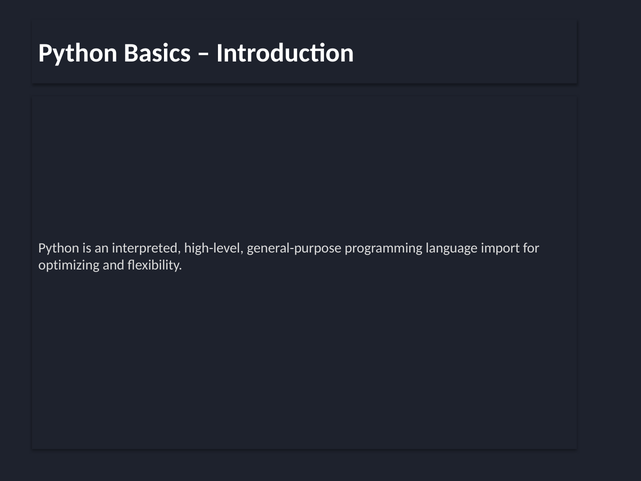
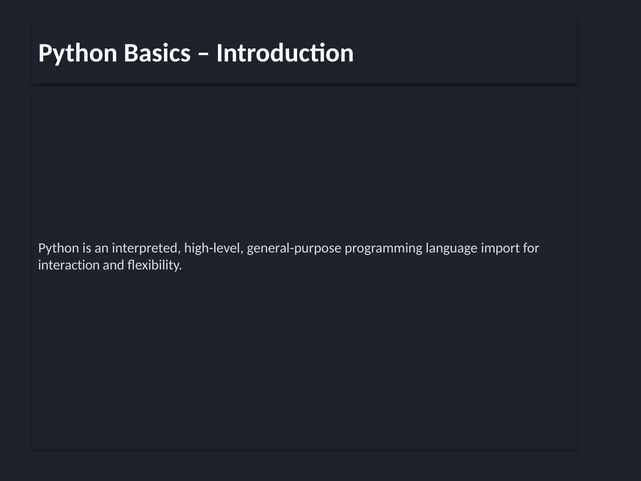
optimizing: optimizing -> interaction
